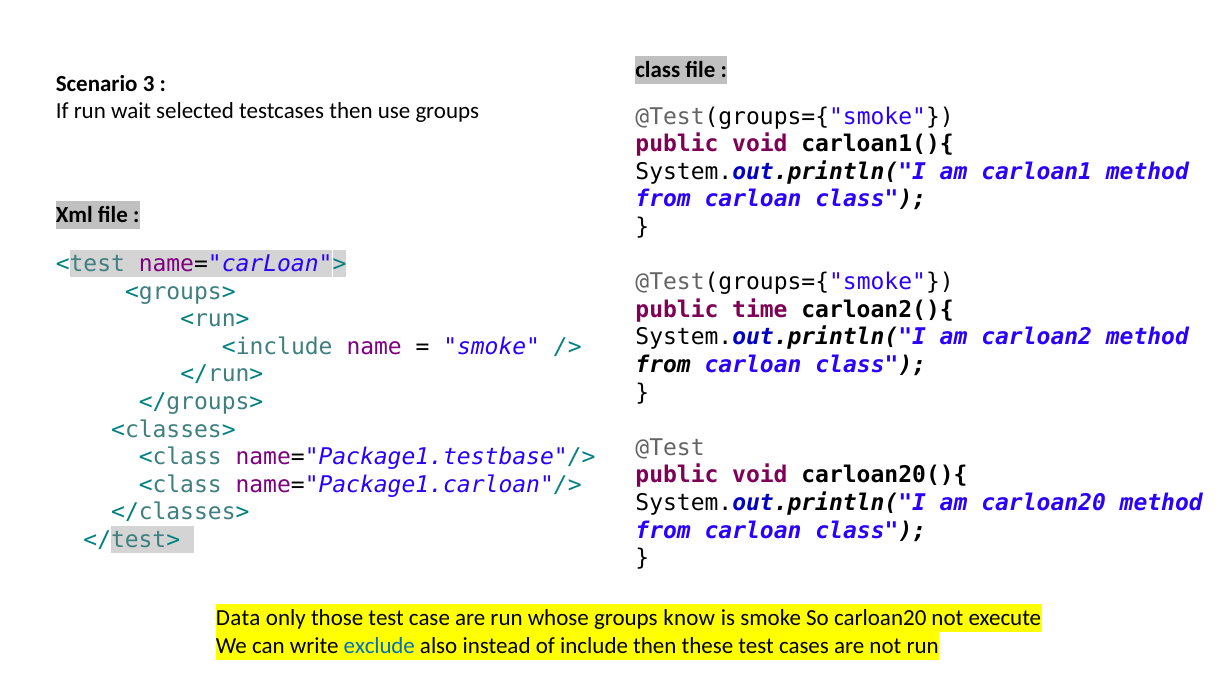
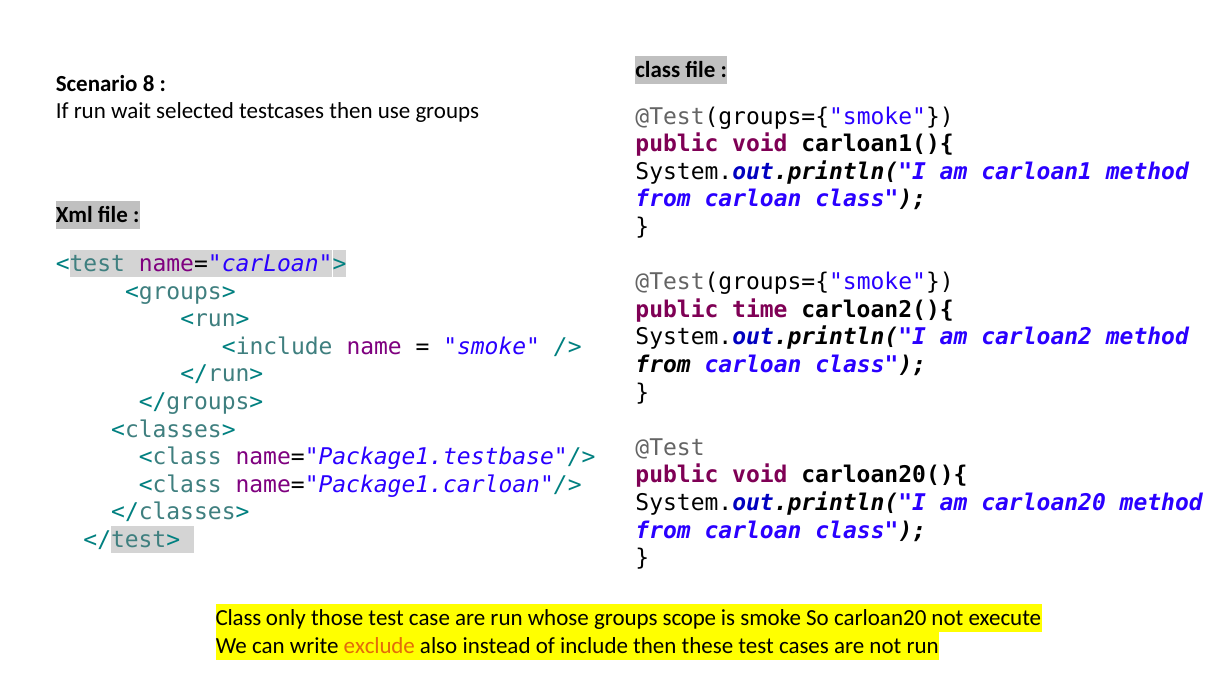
3: 3 -> 8
Data at (238, 619): Data -> Class
know: know -> scope
exclude colour: blue -> orange
